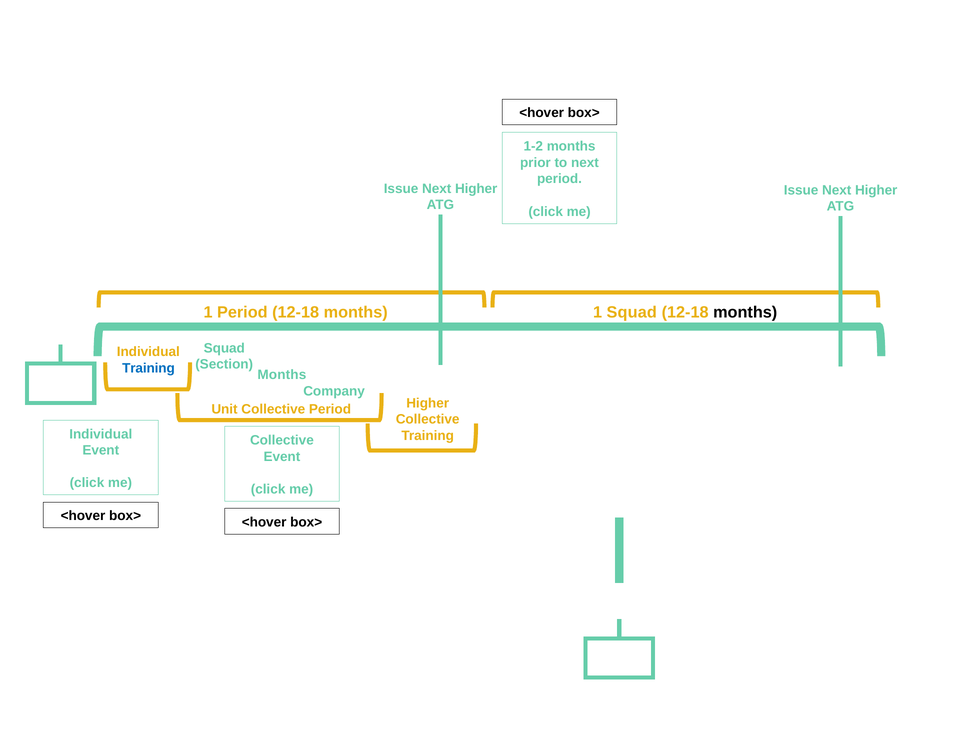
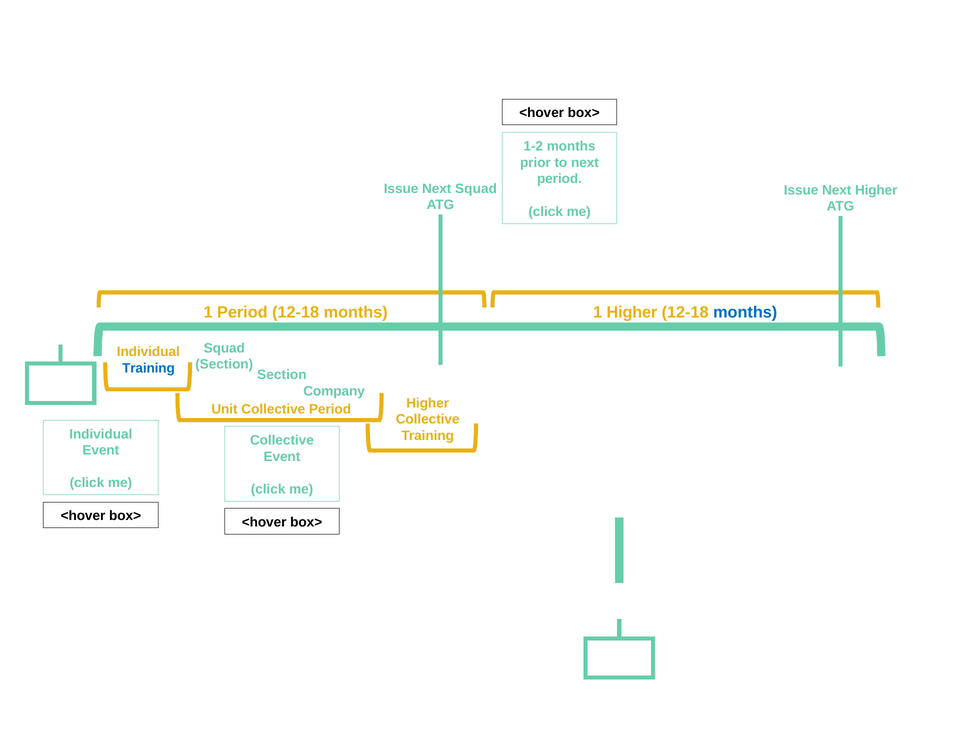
Higher at (476, 189): Higher -> Squad
1 Squad: Squad -> Higher
months at (745, 312) colour: black -> blue
Months at (282, 375): Months -> Section
